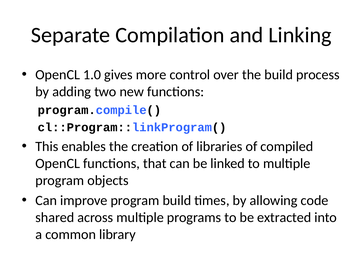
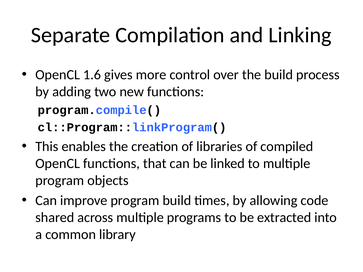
1.0: 1.0 -> 1.6
